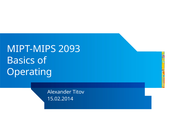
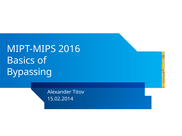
2093: 2093 -> 2016
Operating: Operating -> Bypassing
